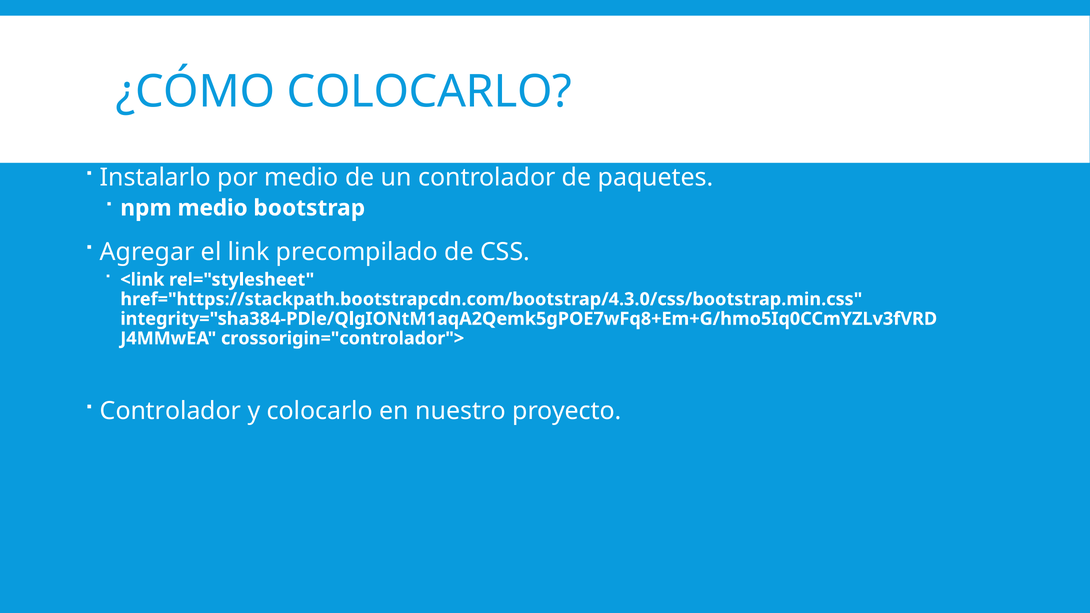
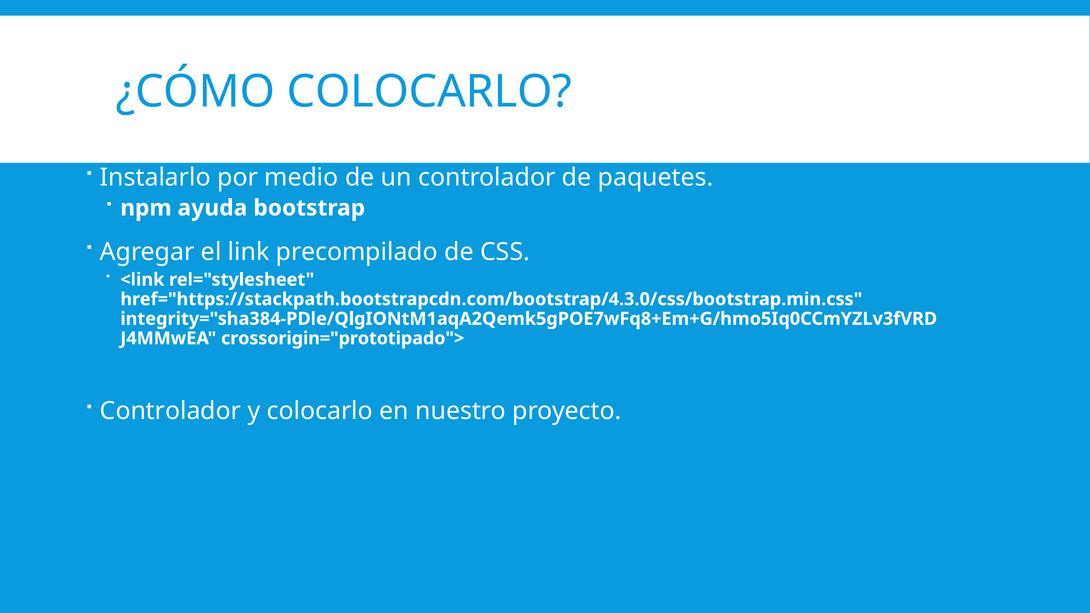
npm medio: medio -> ayuda
crossorigin="controlador">: crossorigin="controlador"> -> crossorigin="prototipado">
